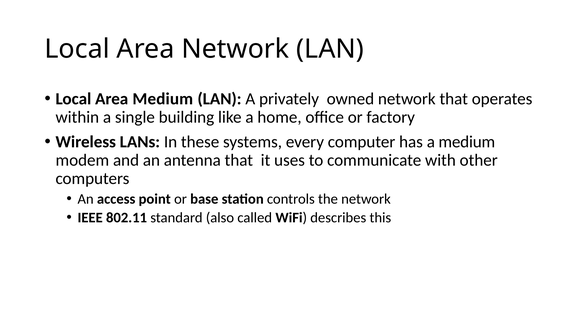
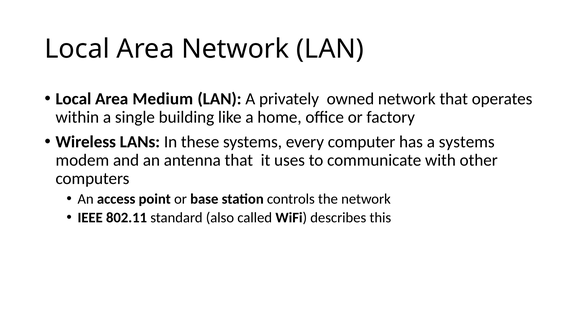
a medium: medium -> systems
